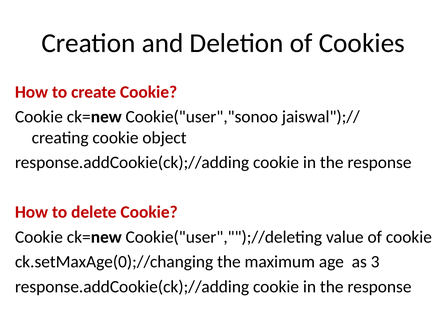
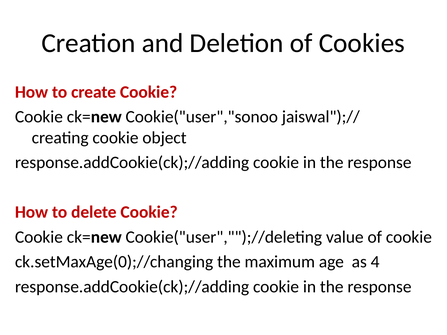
3: 3 -> 4
